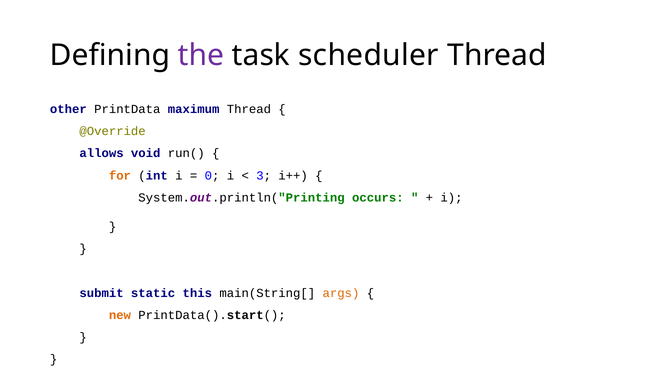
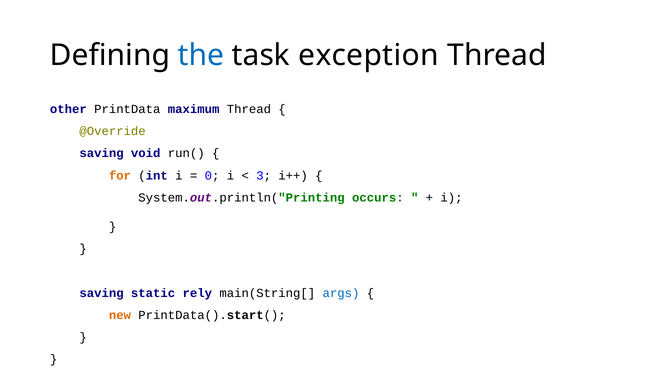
the colour: purple -> blue
scheduler: scheduler -> exception
allows at (102, 153): allows -> saving
submit at (102, 293): submit -> saving
this: this -> rely
args colour: orange -> blue
